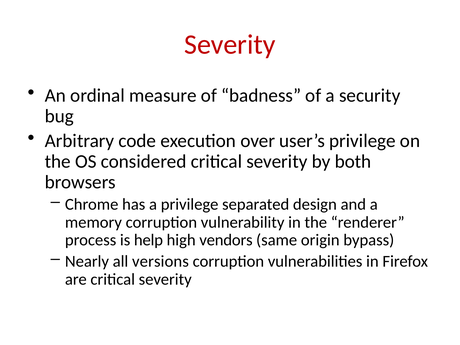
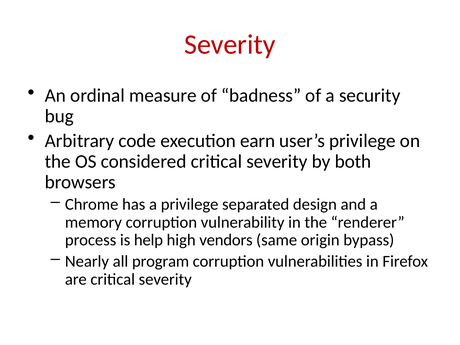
over: over -> earn
versions: versions -> program
